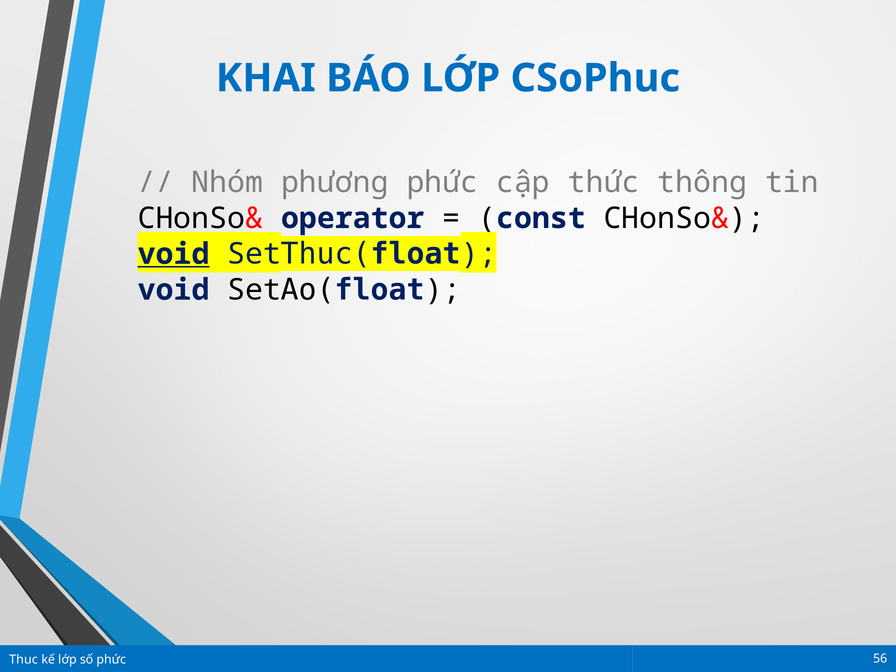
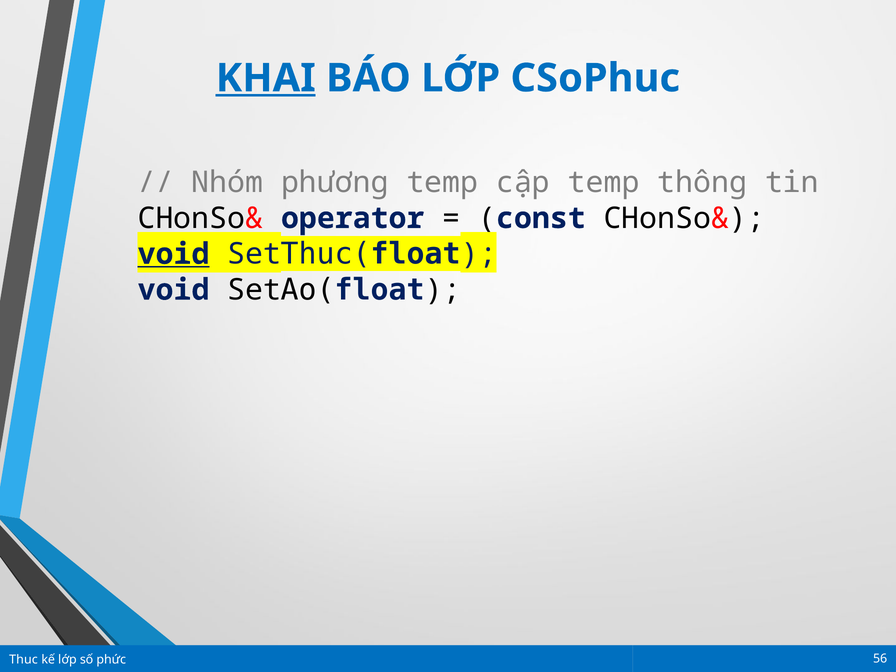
KHAI underline: none -> present
phương phức: phức -> temp
cập thức: thức -> temp
